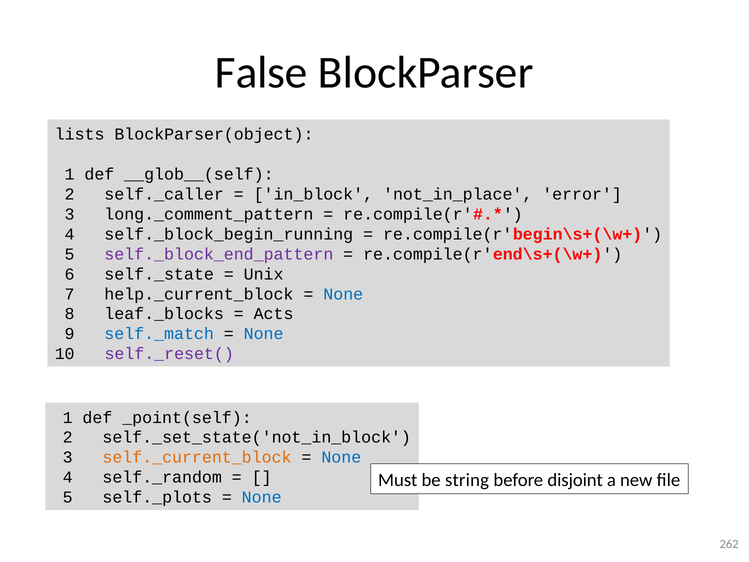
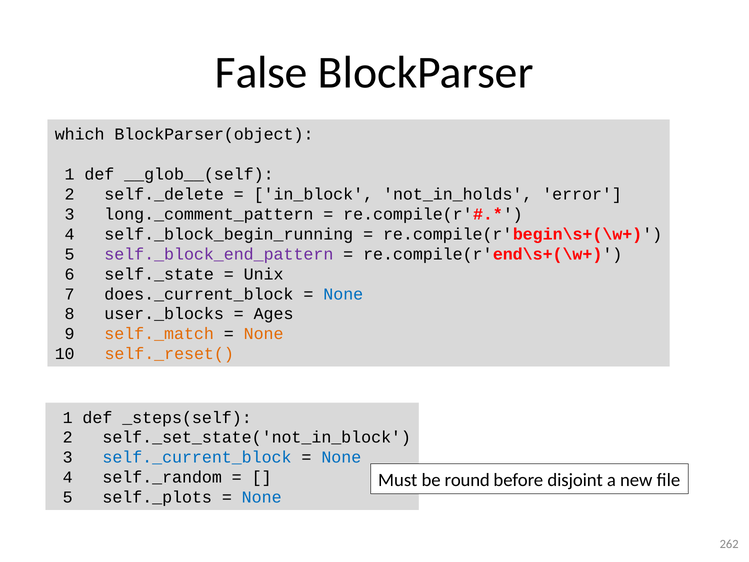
lists: lists -> which
self._caller: self._caller -> self._delete
not_in_place: not_in_place -> not_in_holds
help._current_block: help._current_block -> does._current_block
leaf._blocks: leaf._blocks -> user._blocks
Acts: Acts -> Ages
self._match colour: blue -> orange
None at (264, 334) colour: blue -> orange
self._reset( colour: purple -> orange
_point(self: _point(self -> _steps(self
self._current_block colour: orange -> blue
string: string -> round
